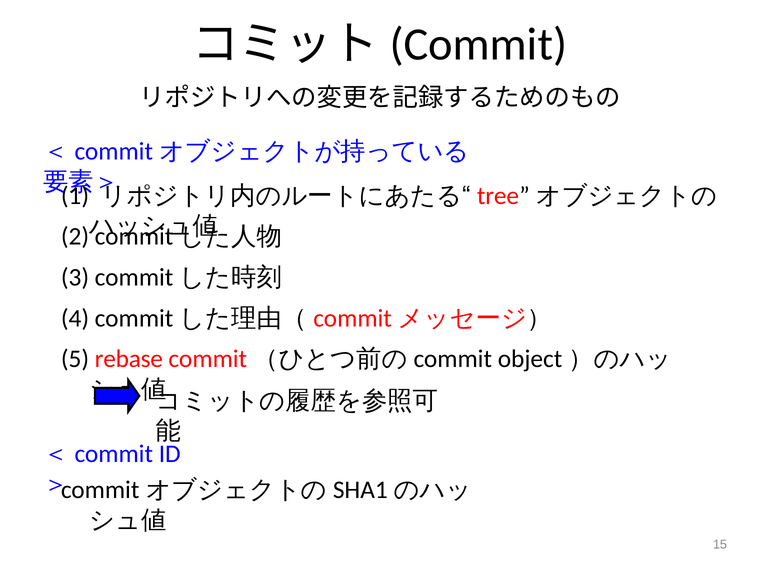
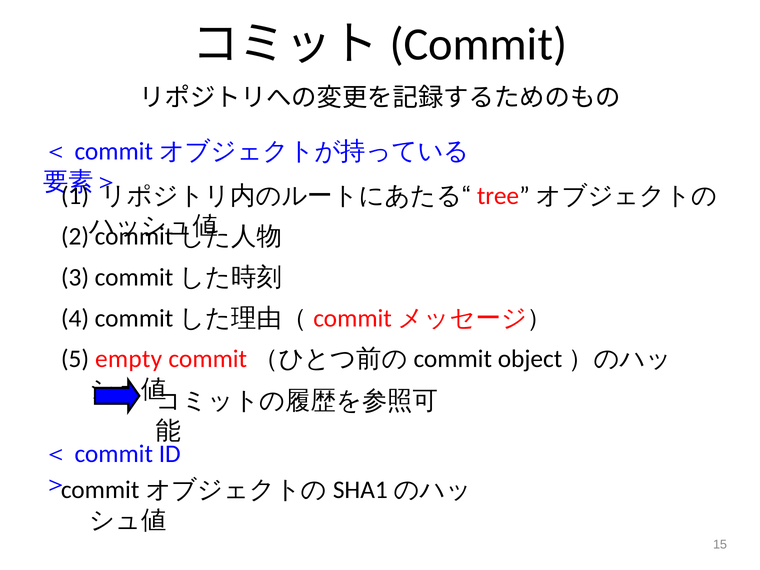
rebase: rebase -> empty
